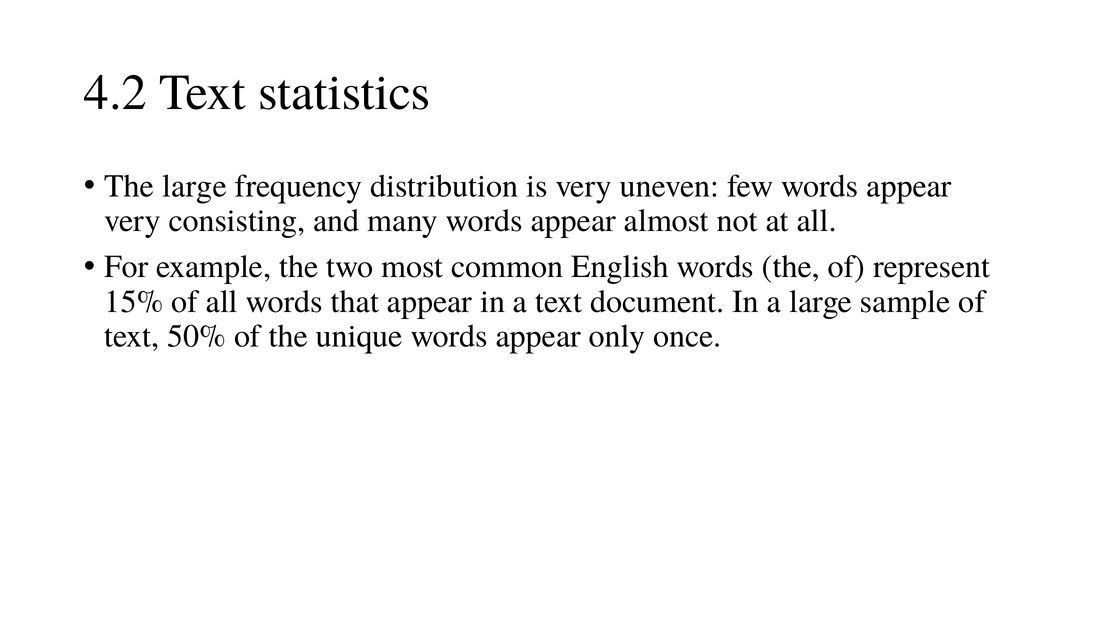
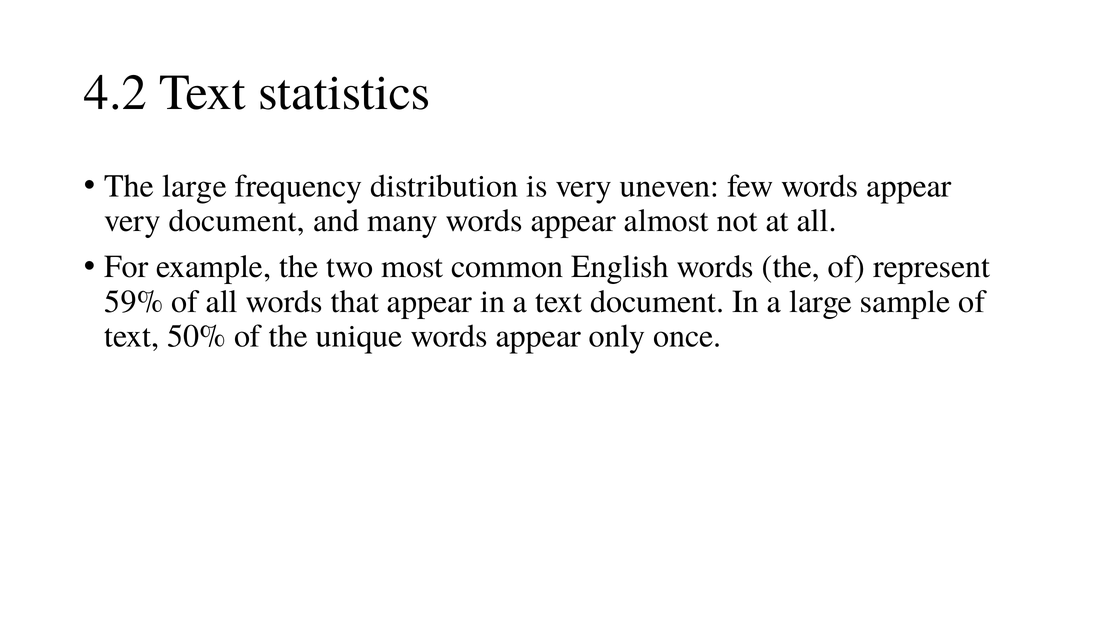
very consisting: consisting -> document
15%: 15% -> 59%
